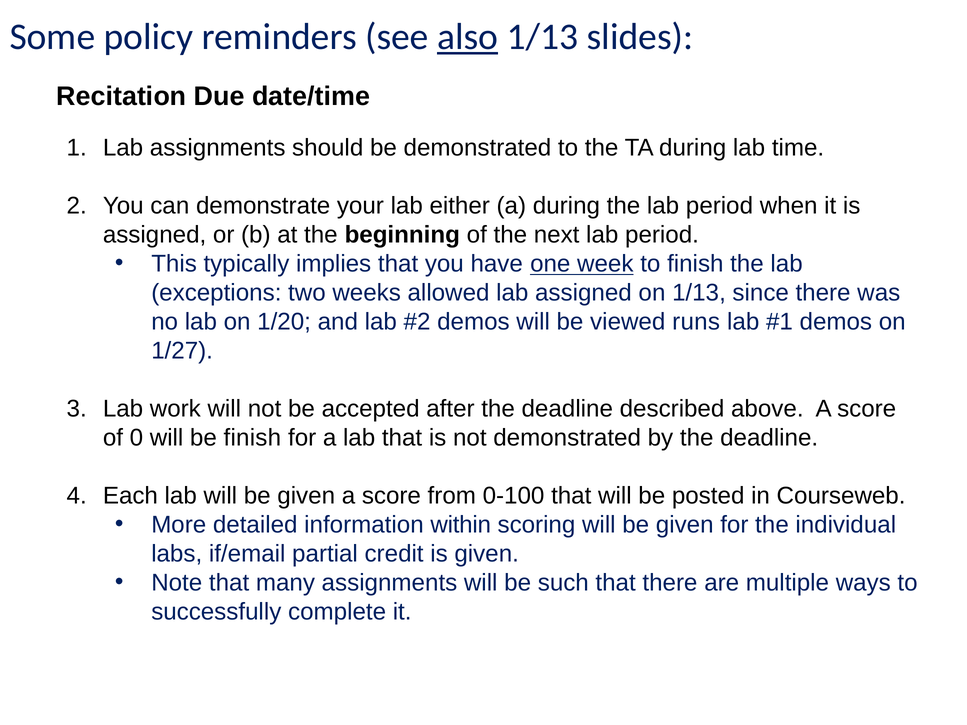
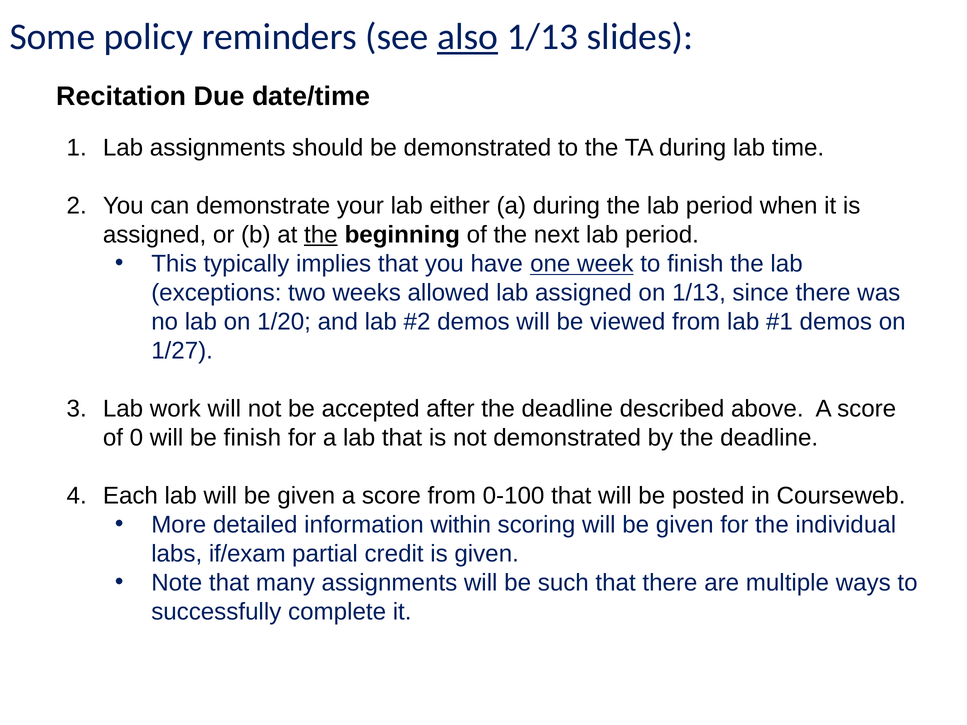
the at (321, 235) underline: none -> present
viewed runs: runs -> from
if/email: if/email -> if/exam
